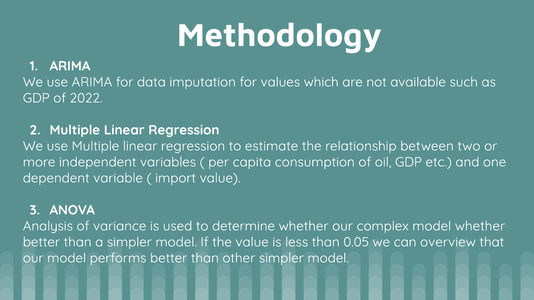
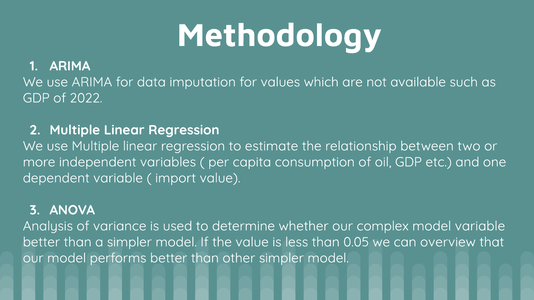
model whether: whether -> variable
